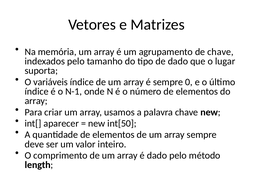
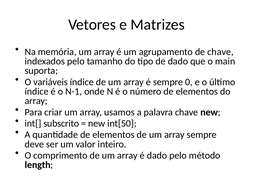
lugar: lugar -> main
aparecer: aparecer -> subscrito
